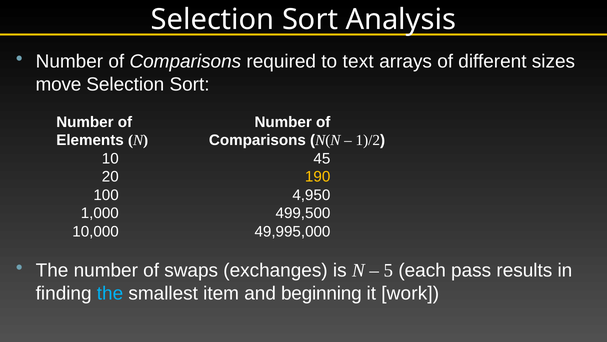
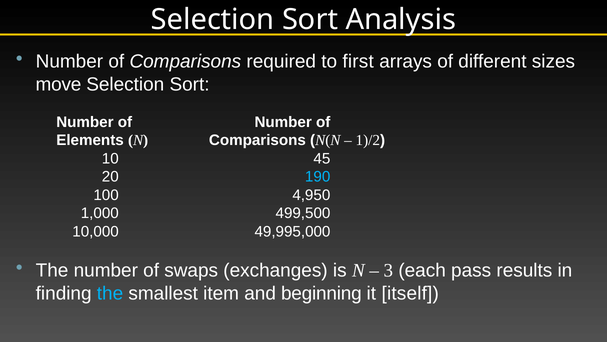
text: text -> first
190 colour: yellow -> light blue
5: 5 -> 3
work: work -> itself
